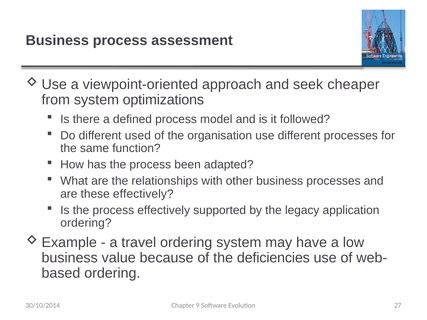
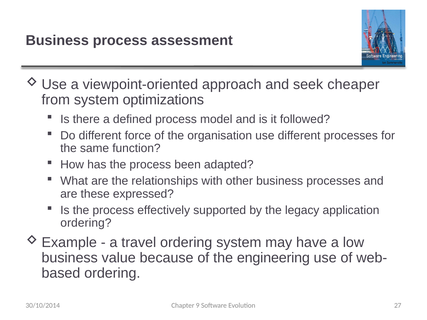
used: used -> force
these effectively: effectively -> expressed
deficiencies: deficiencies -> engineering
